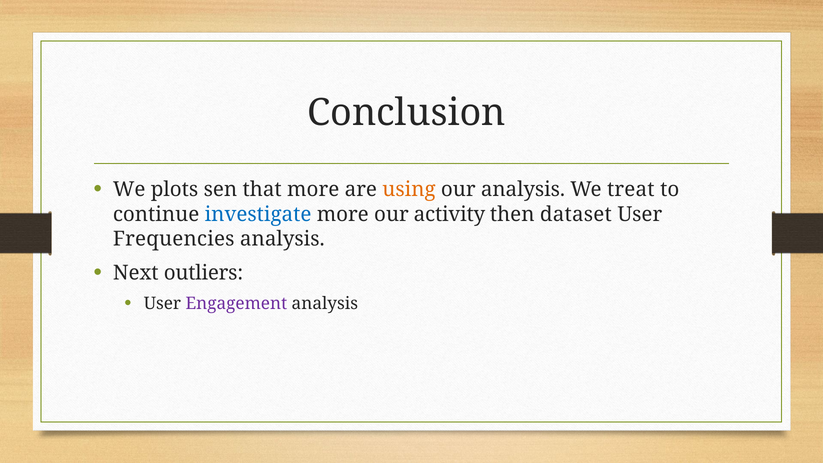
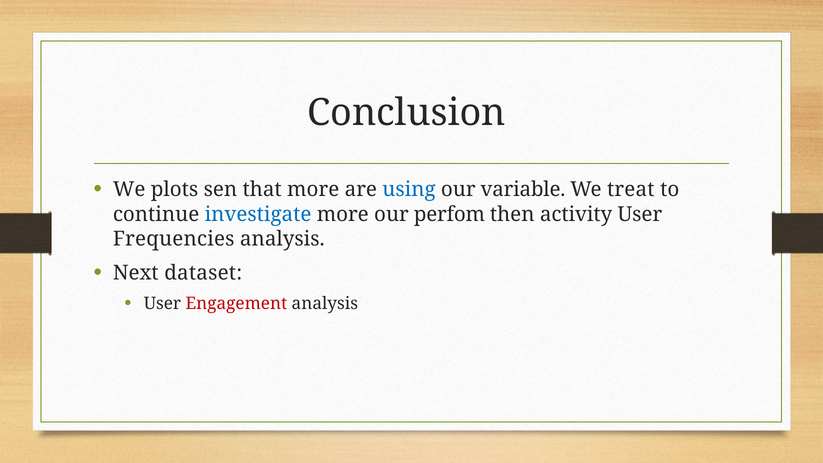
using colour: orange -> blue
our analysis: analysis -> variable
activity: activity -> perfom
dataset: dataset -> activity
outliers: outliers -> dataset
Engagement colour: purple -> red
